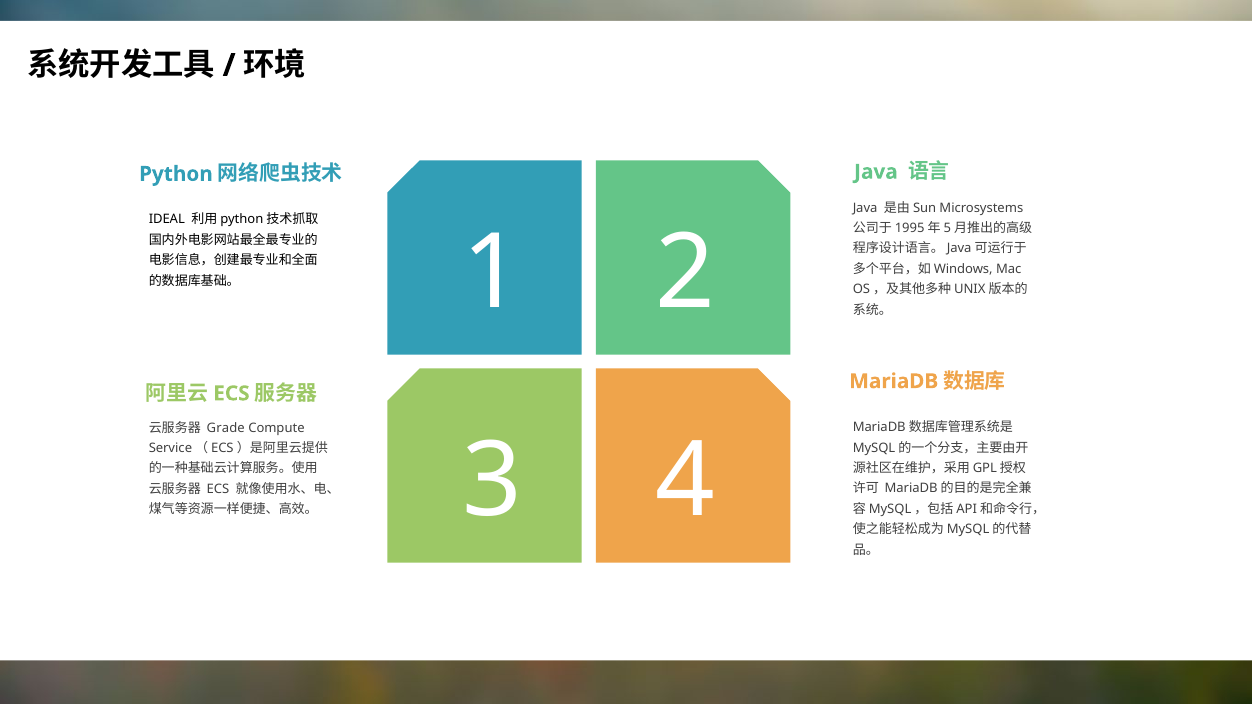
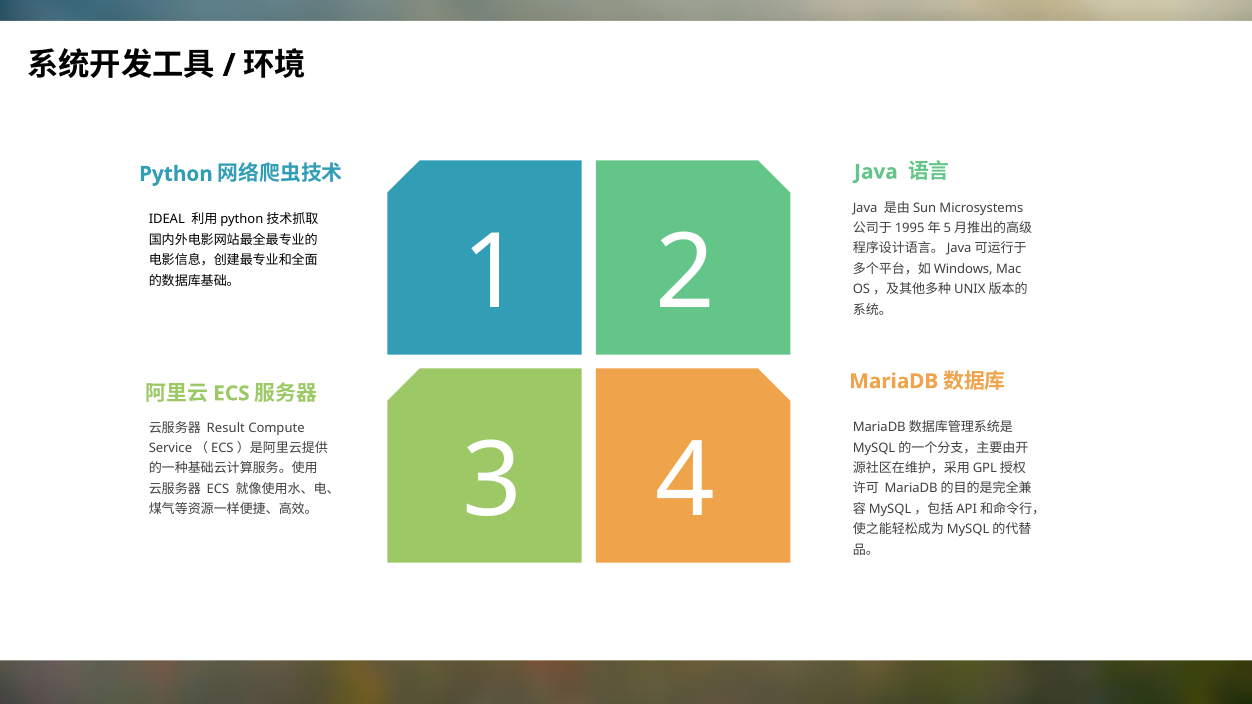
Grade: Grade -> Result
